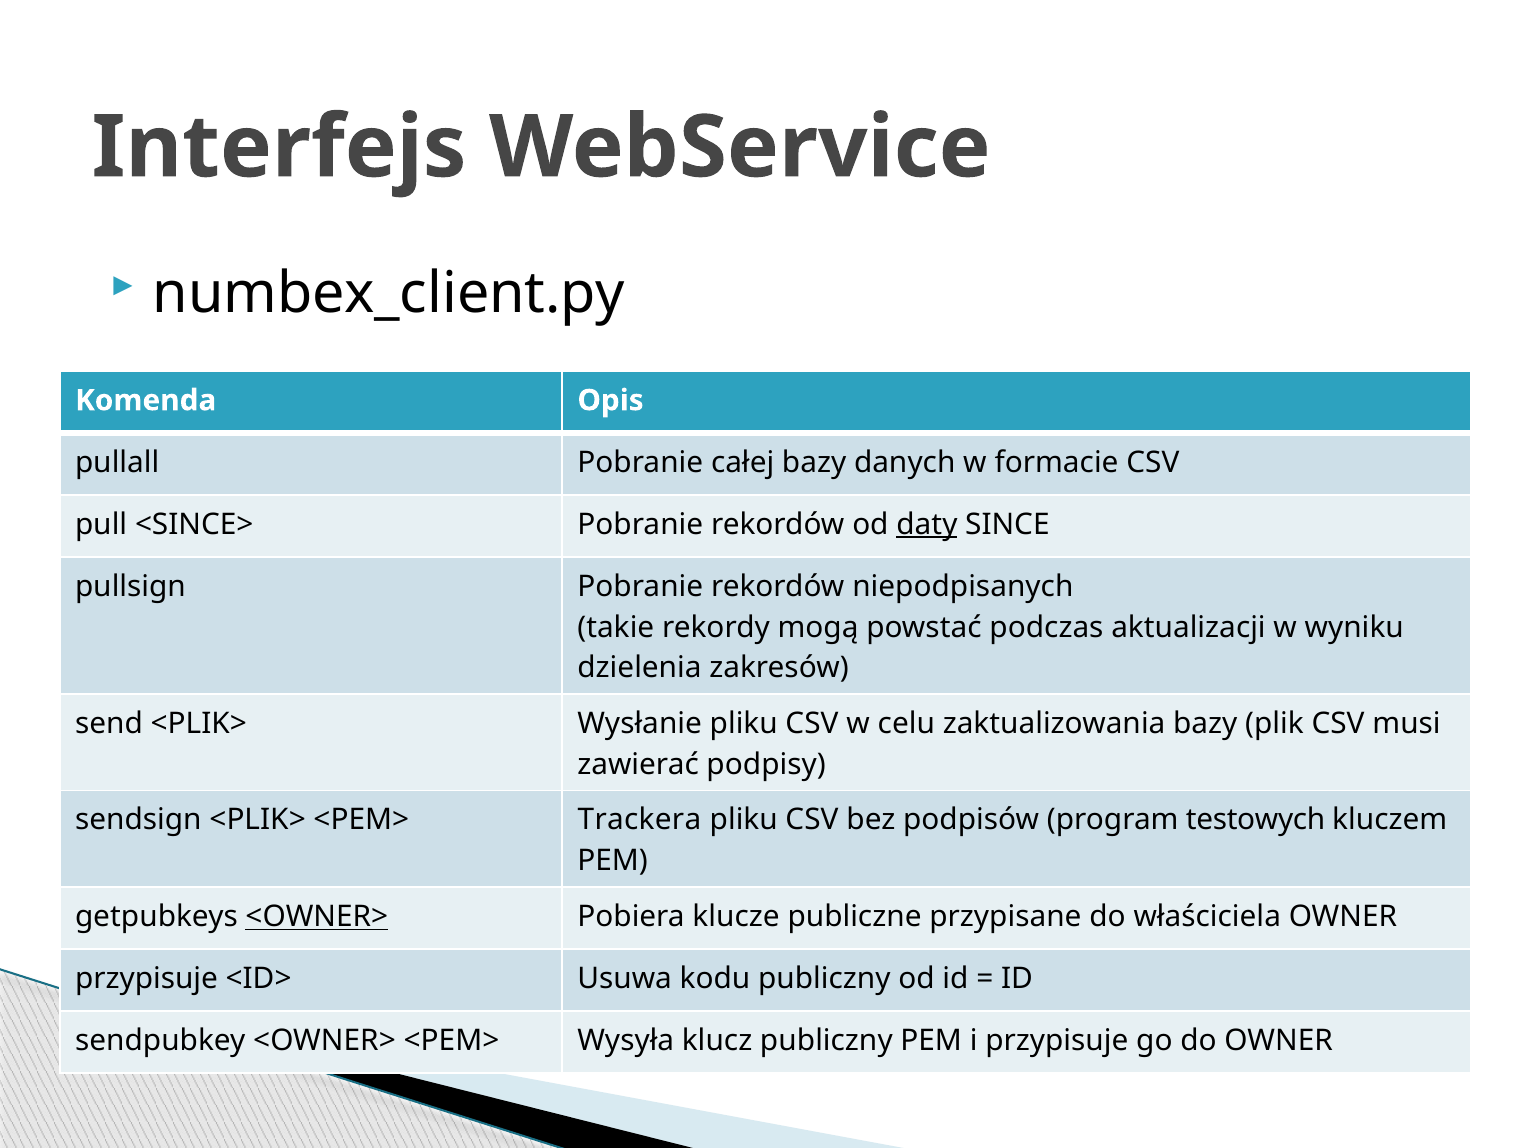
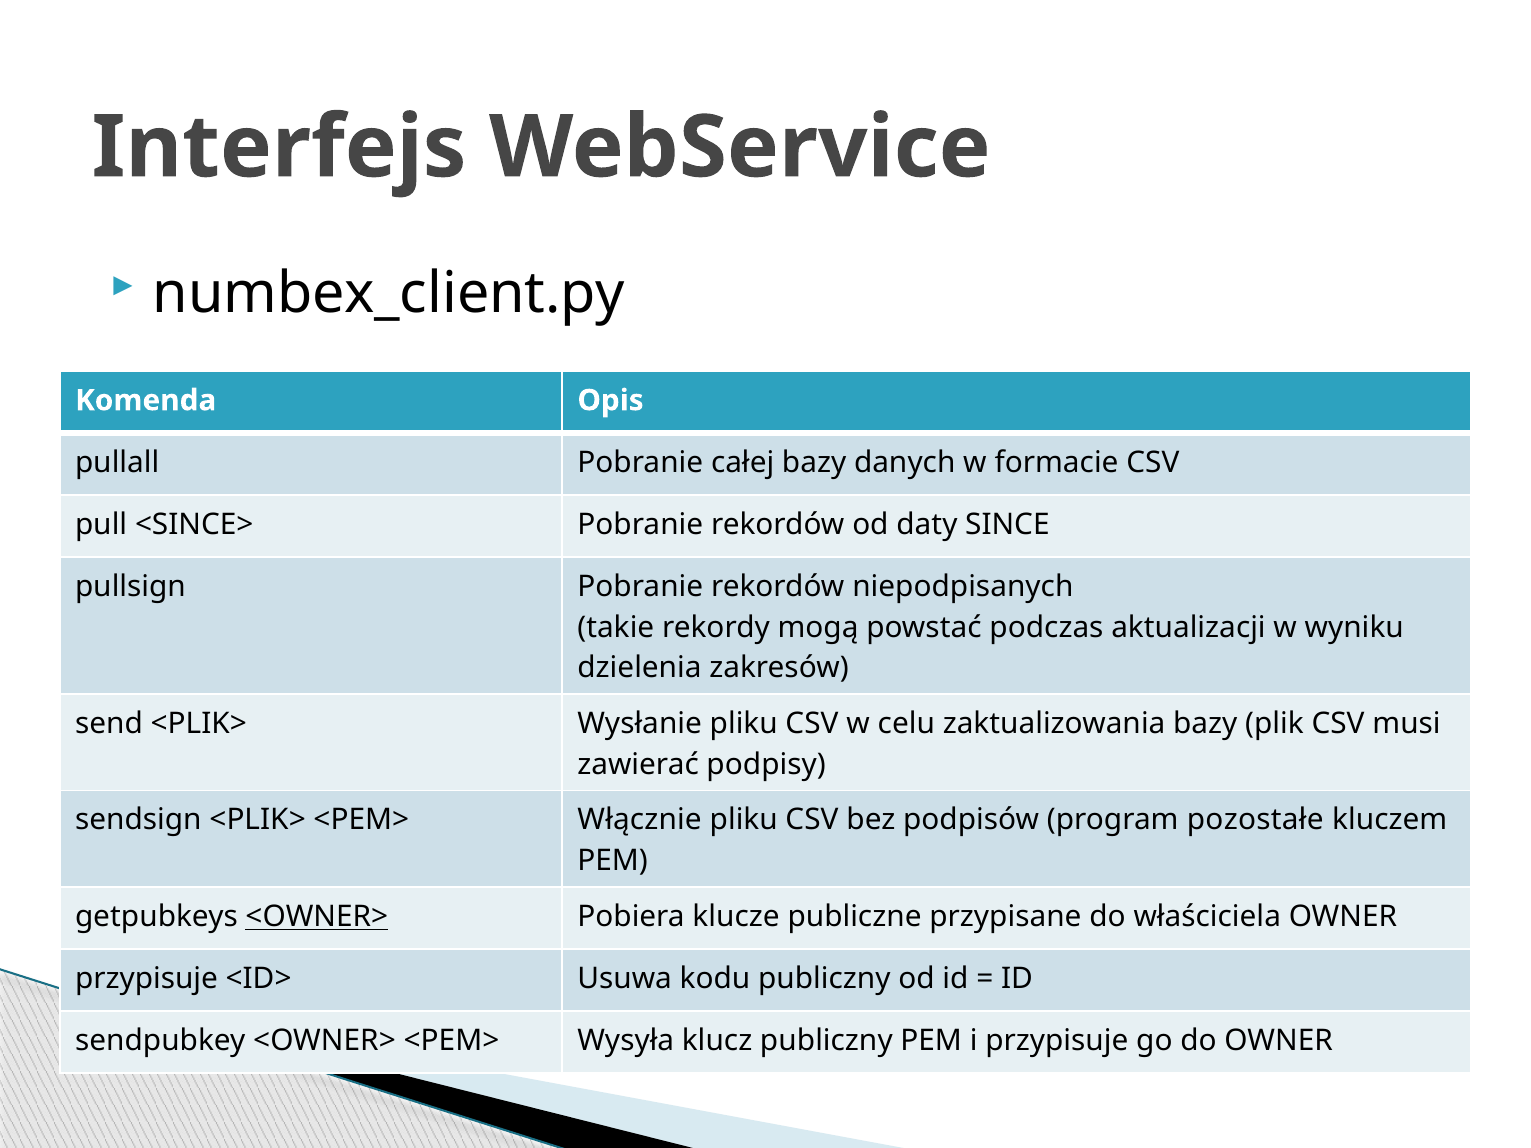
daty underline: present -> none
Trackera: Trackera -> Włącznie
testowych: testowych -> pozostałe
